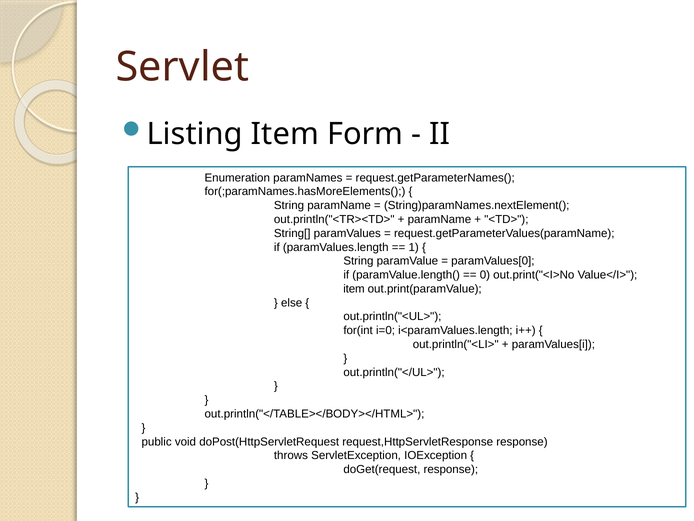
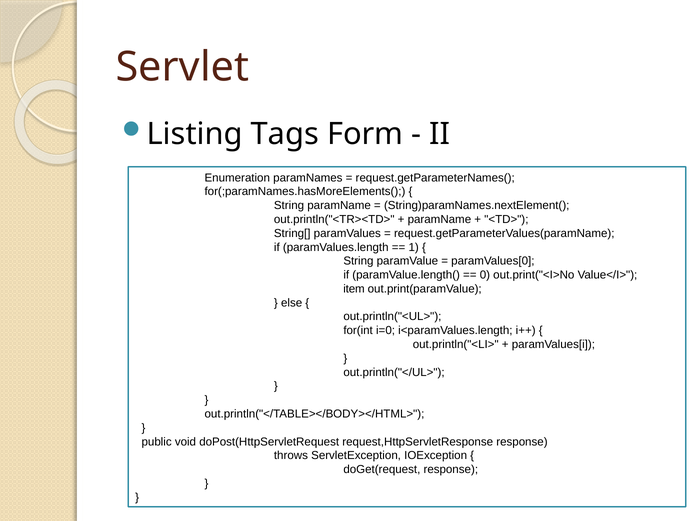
Listing Item: Item -> Tags
